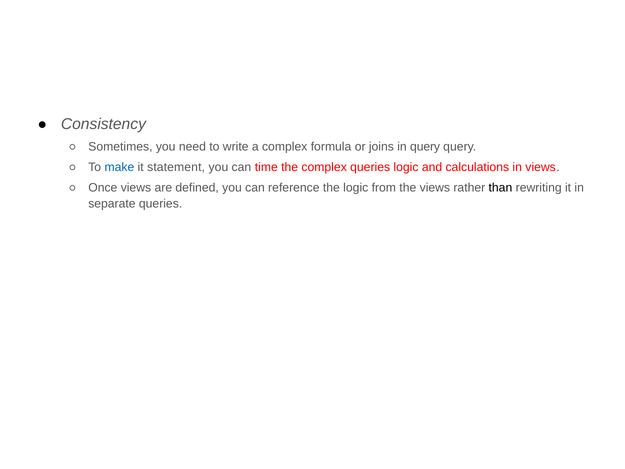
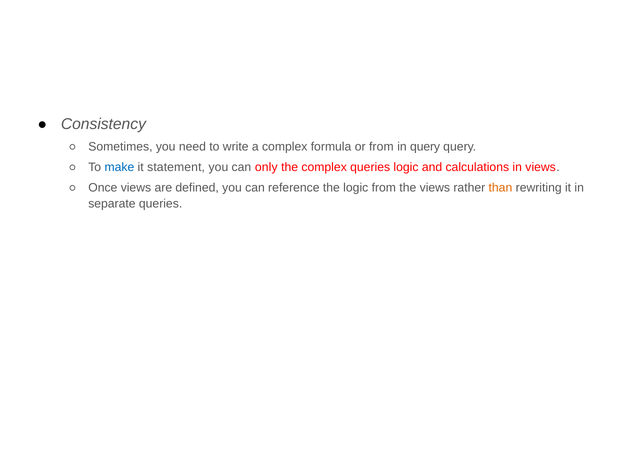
or joins: joins -> from
time: time -> only
than colour: black -> orange
